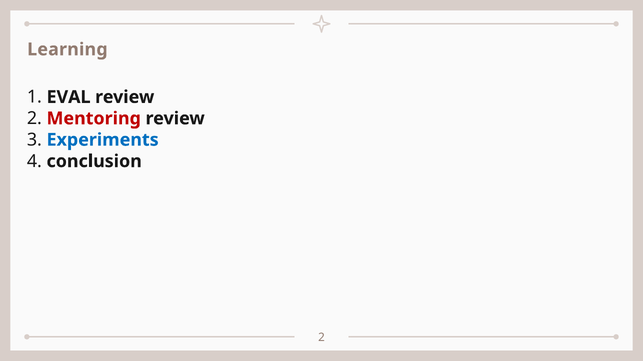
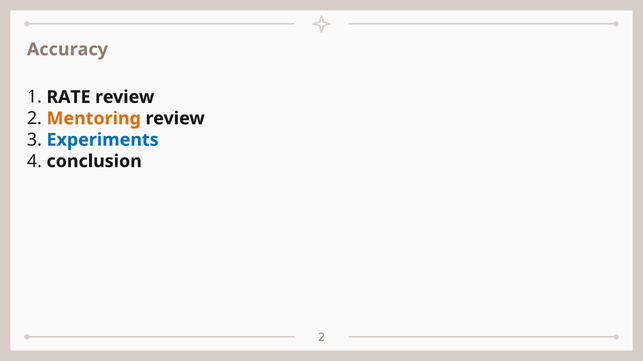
Learning: Learning -> Accuracy
EVAL: EVAL -> RATE
Mentoring colour: red -> orange
